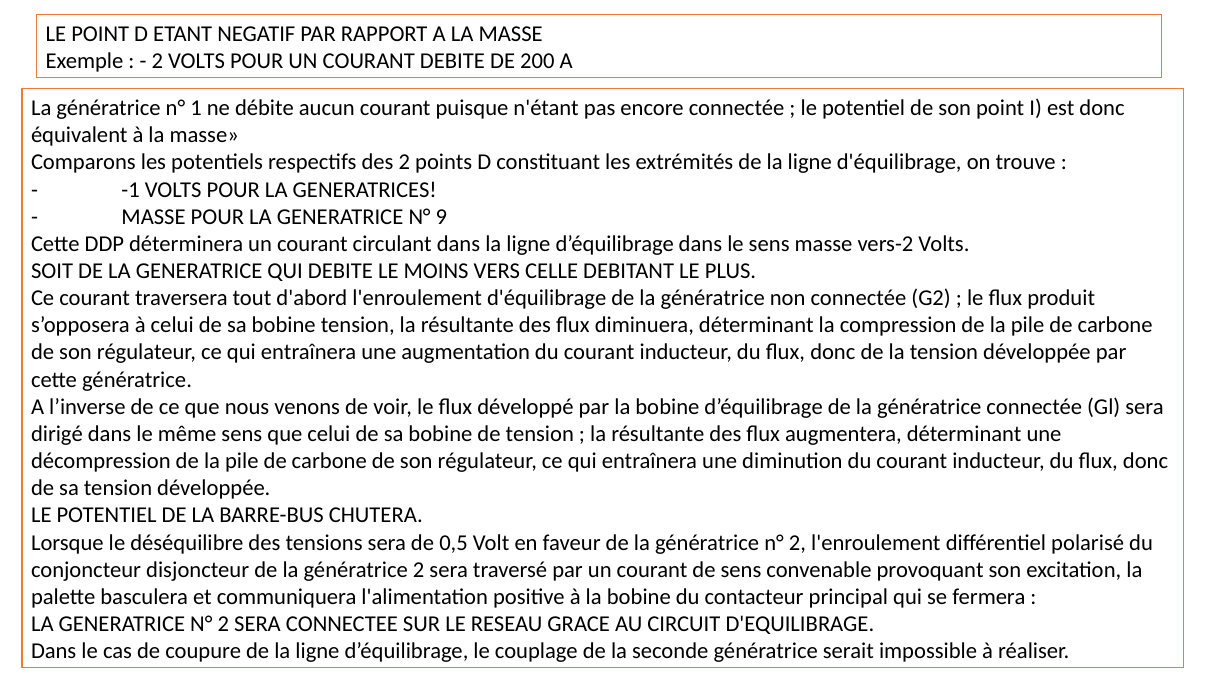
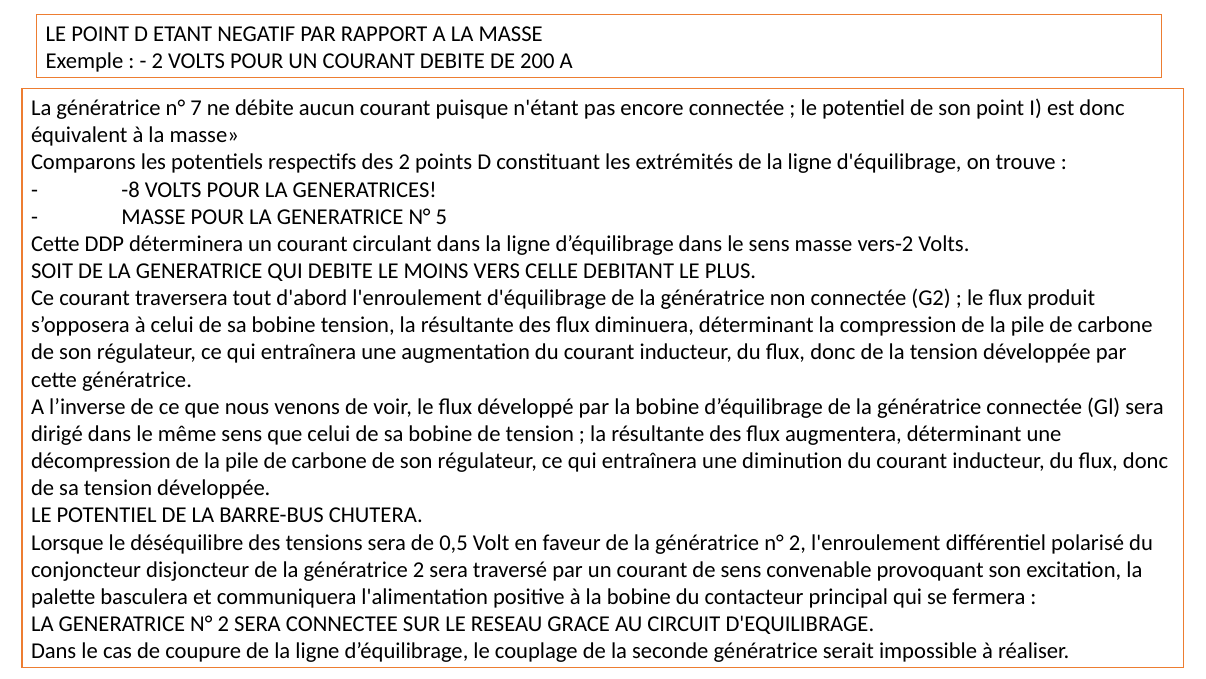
1: 1 -> 7
-1: -1 -> -8
9: 9 -> 5
